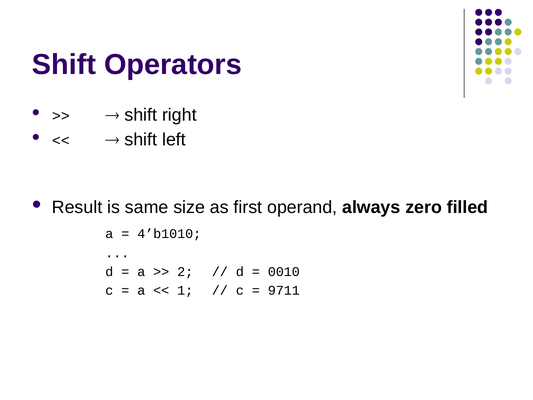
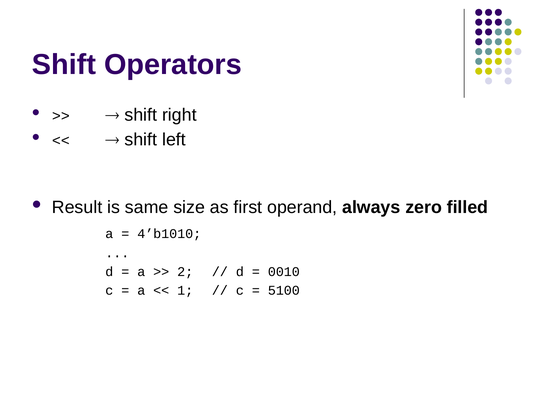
9711: 9711 -> 5100
